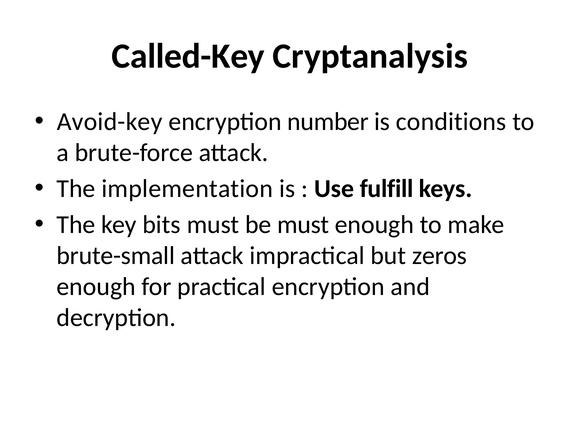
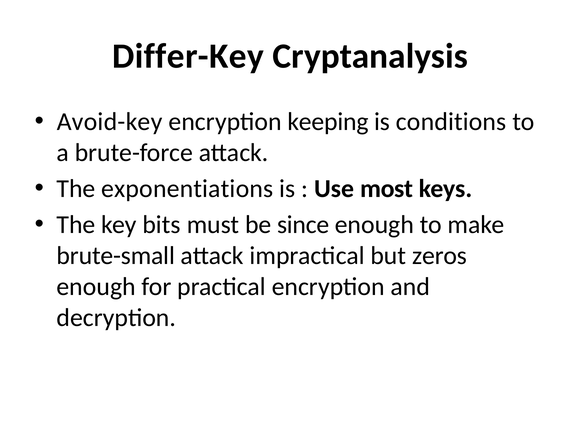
Called-Key: Called-Key -> Differ-Key
number: number -> keeping
implementation: implementation -> exponentiations
fulfill: fulfill -> most
be must: must -> since
